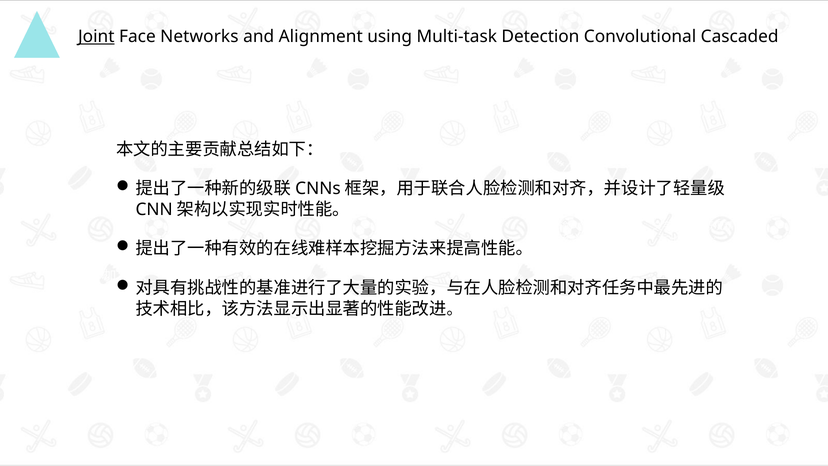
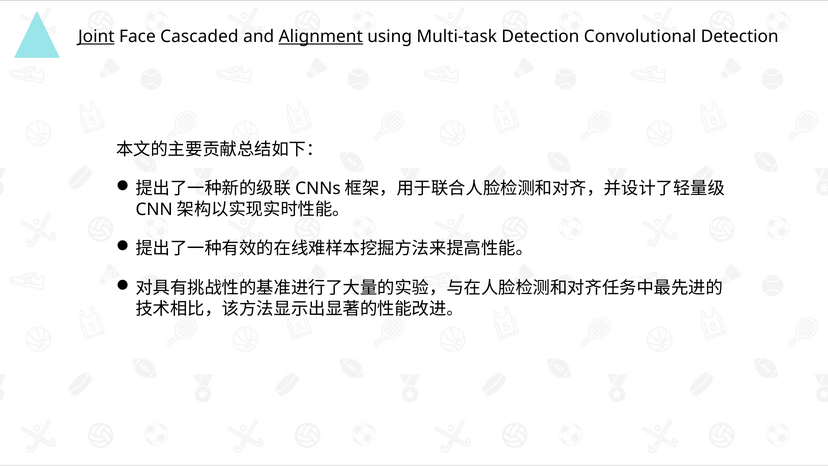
Networks: Networks -> Cascaded
Alignment underline: none -> present
Convolutional Cascaded: Cascaded -> Detection
